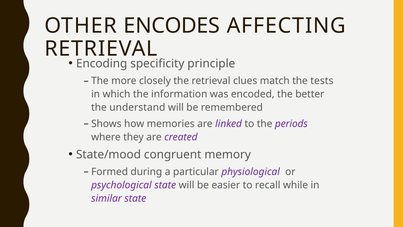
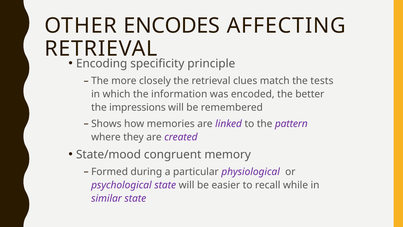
understand: understand -> impressions
periods: periods -> pattern
